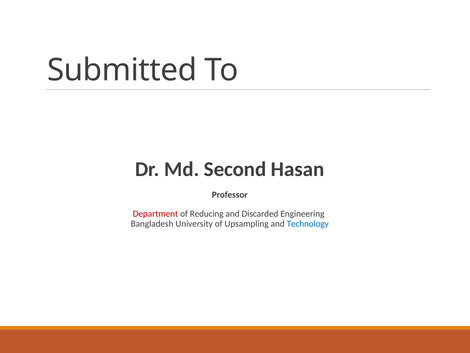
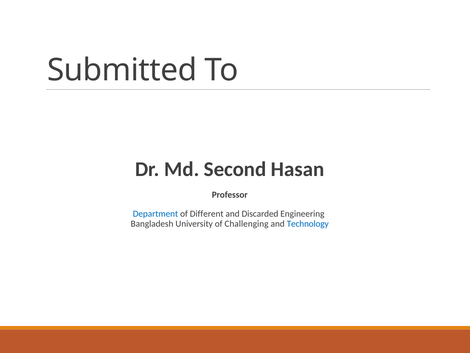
Department colour: red -> blue
Reducing: Reducing -> Different
Upsampling: Upsampling -> Challenging
